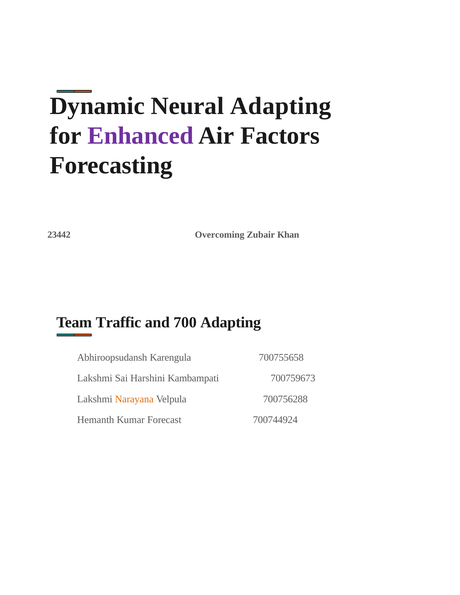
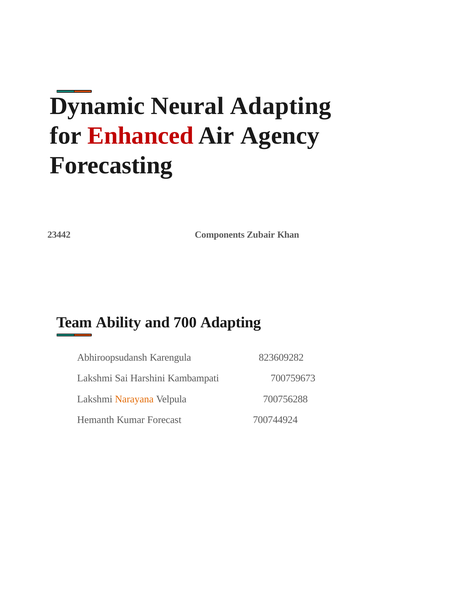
Enhanced colour: purple -> red
Factors: Factors -> Agency
Overcoming: Overcoming -> Components
Traffic: Traffic -> Ability
700755658: 700755658 -> 823609282
